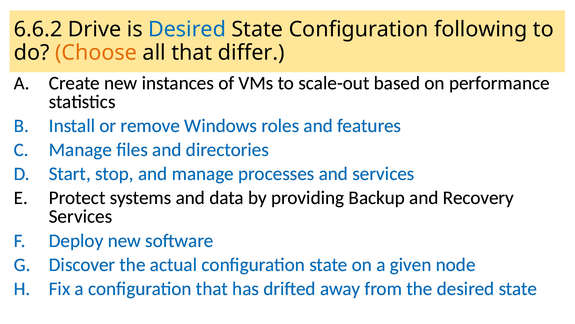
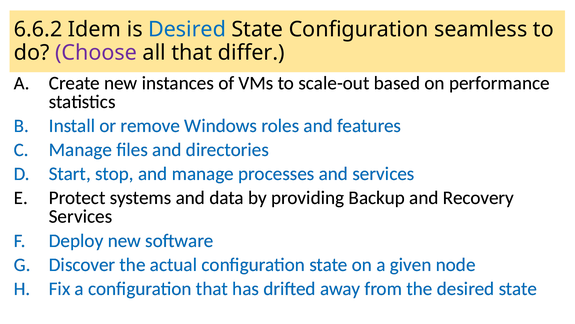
Drive: Drive -> Idem
following: following -> seamless
Choose colour: orange -> purple
